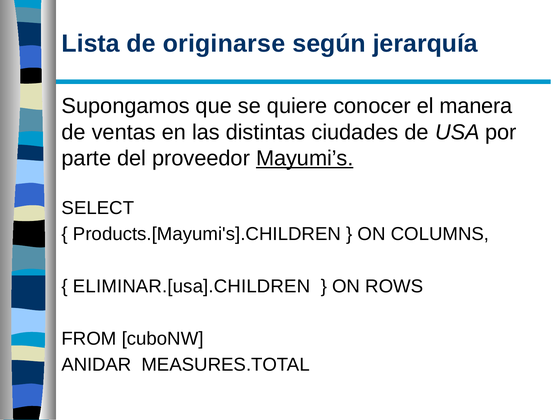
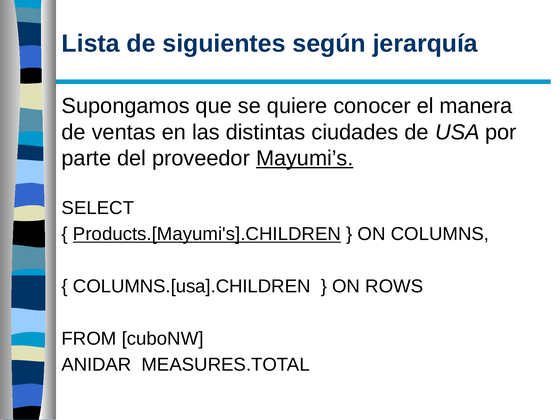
originarse: originarse -> siguientes
Products.[Mayumi's].CHILDREN underline: none -> present
ELIMINAR.[usa].CHILDREN: ELIMINAR.[usa].CHILDREN -> COLUMNS.[usa].CHILDREN
